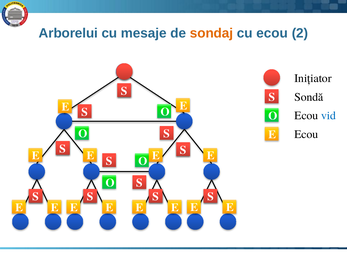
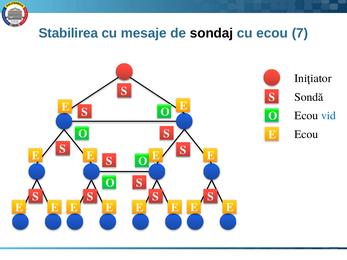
Arborelui: Arborelui -> Stabilirea
sondaj colour: orange -> black
2: 2 -> 7
